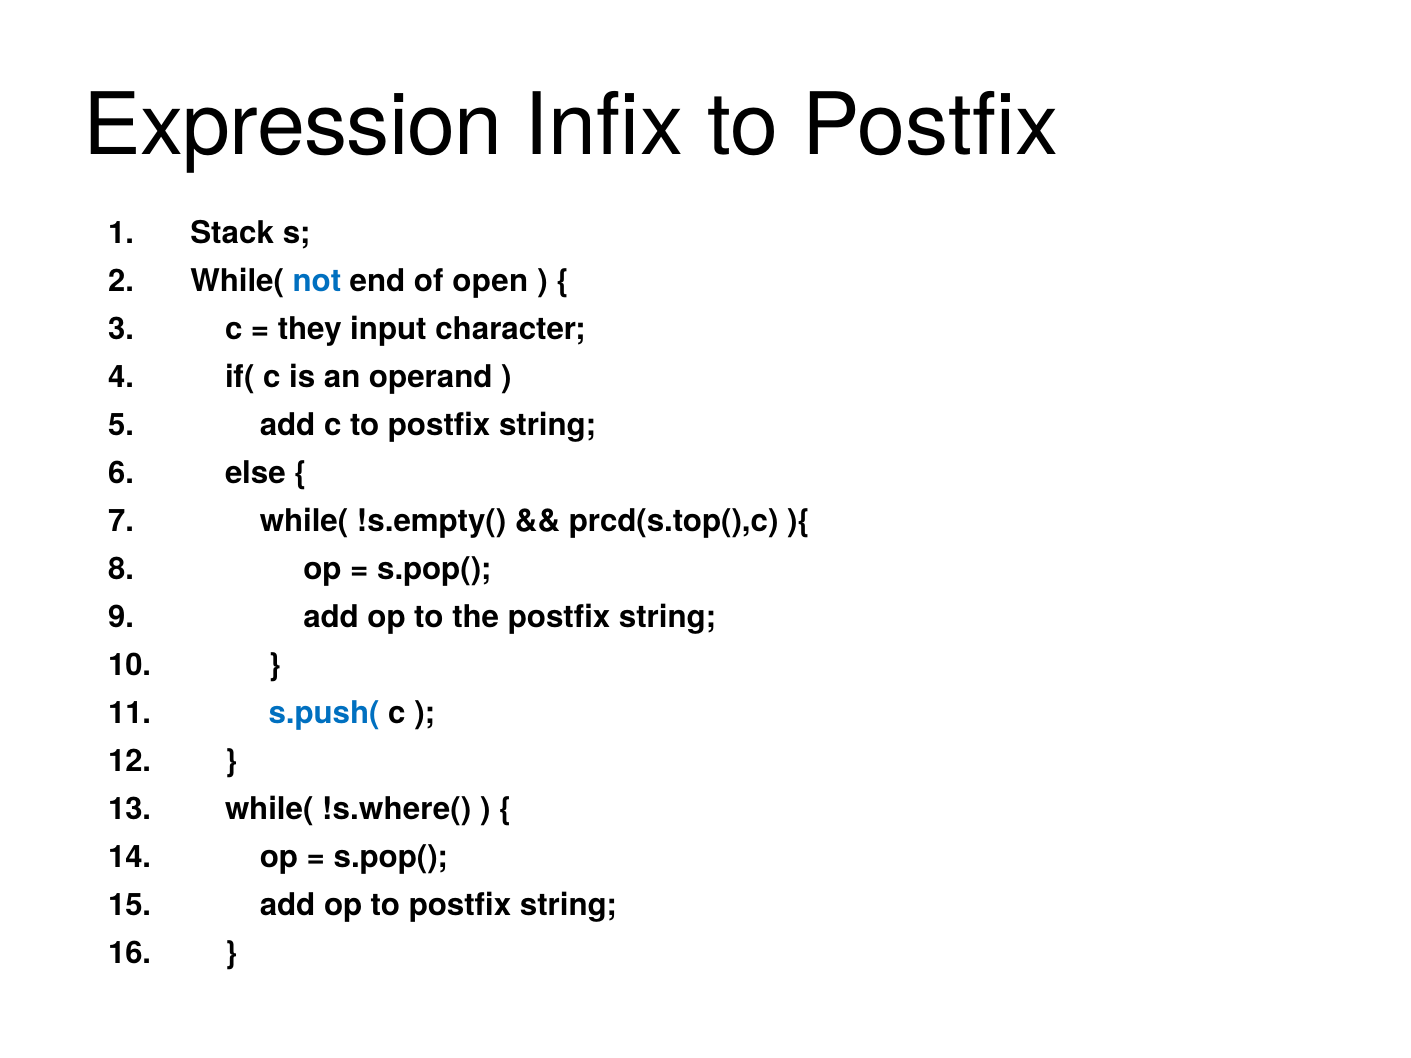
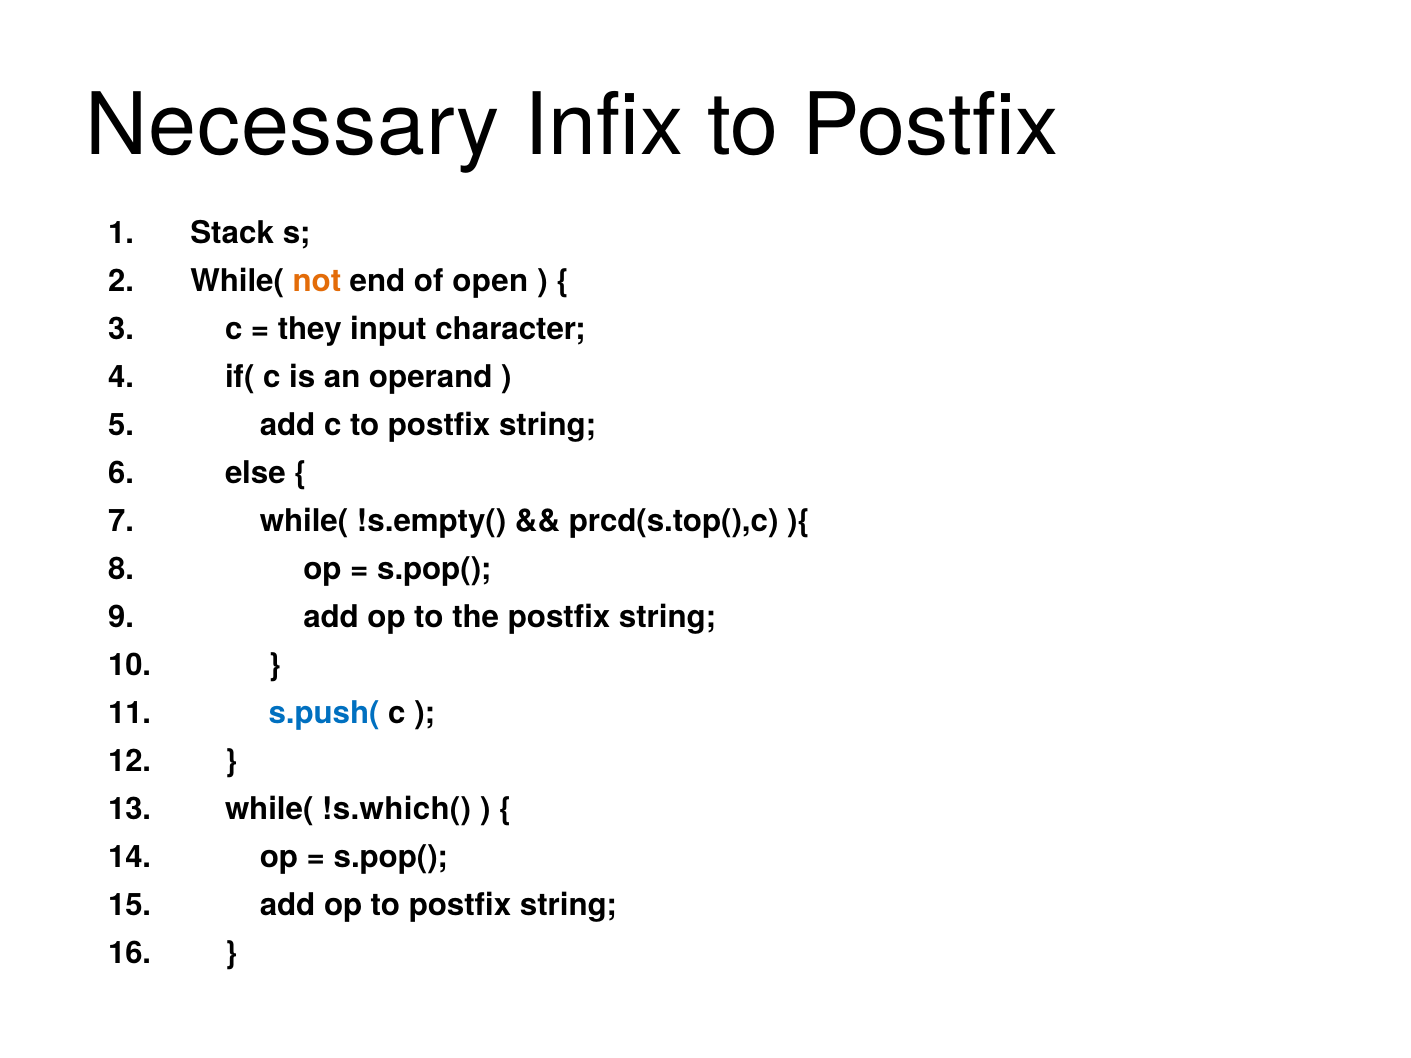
Expression: Expression -> Necessary
not colour: blue -> orange
!s.where(: !s.where( -> !s.which(
